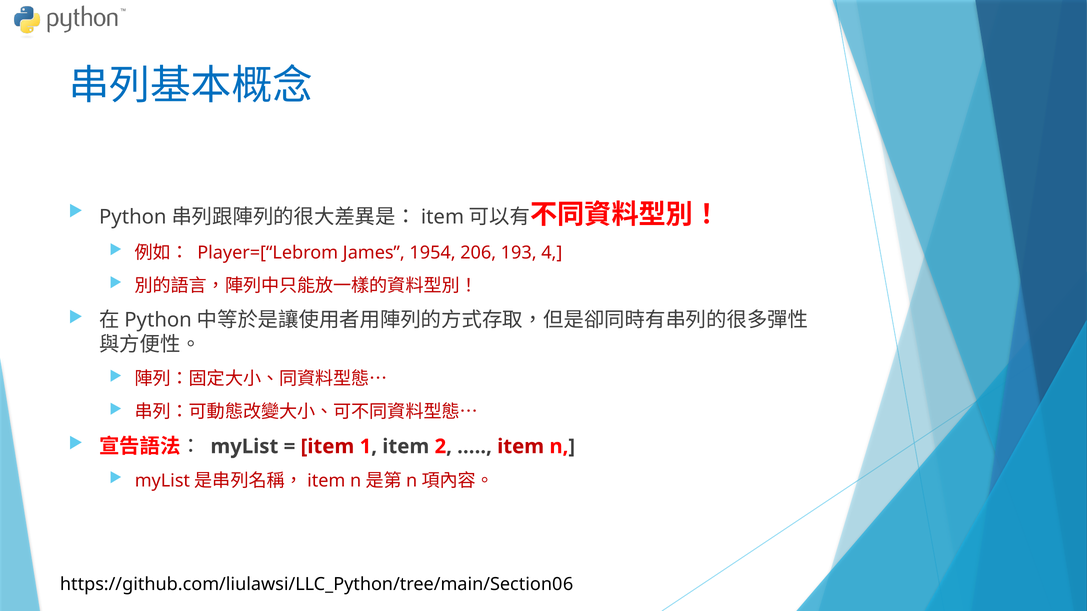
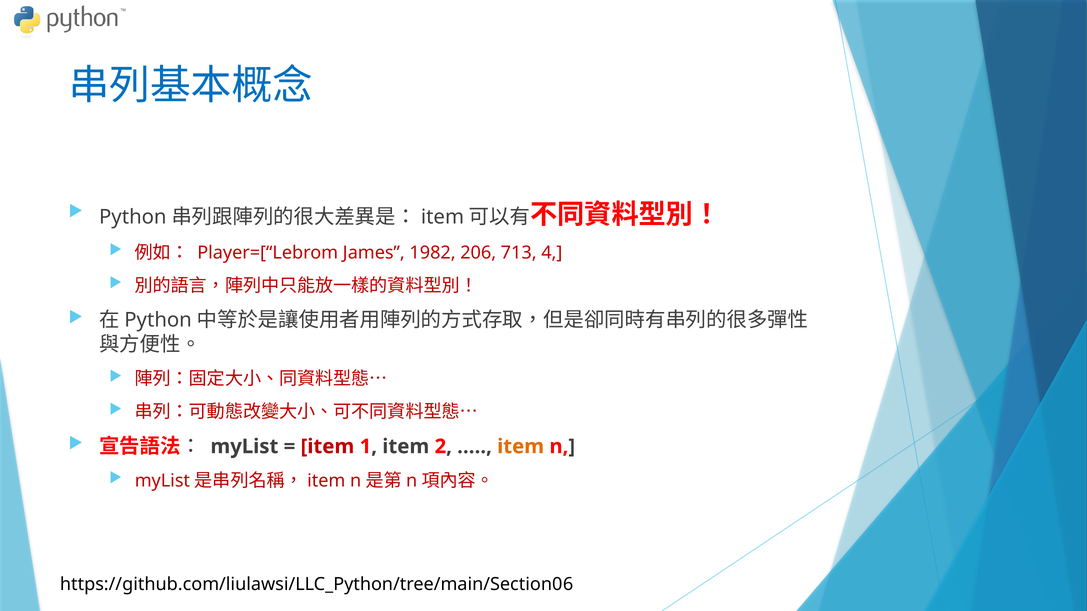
1954: 1954 -> 1982
193: 193 -> 713
item at (521, 447) colour: red -> orange
